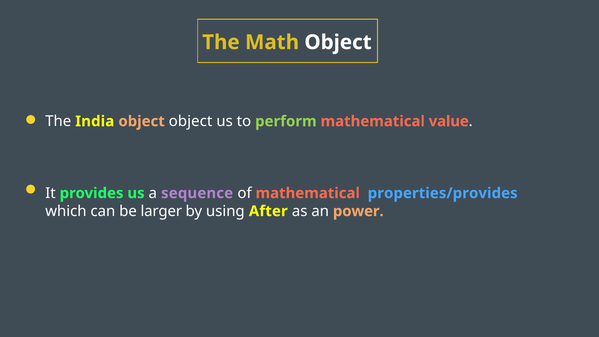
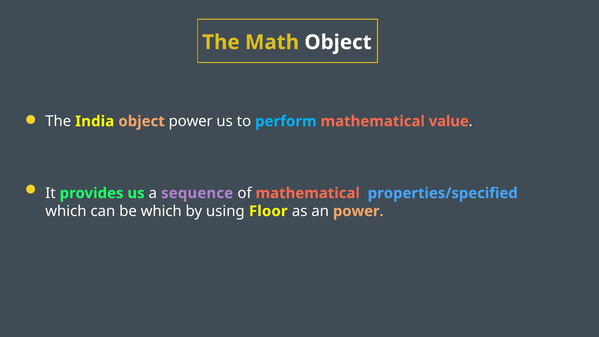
object object: object -> power
perform colour: light green -> light blue
properties/provides: properties/provides -> properties/specified
be larger: larger -> which
After: After -> Floor
